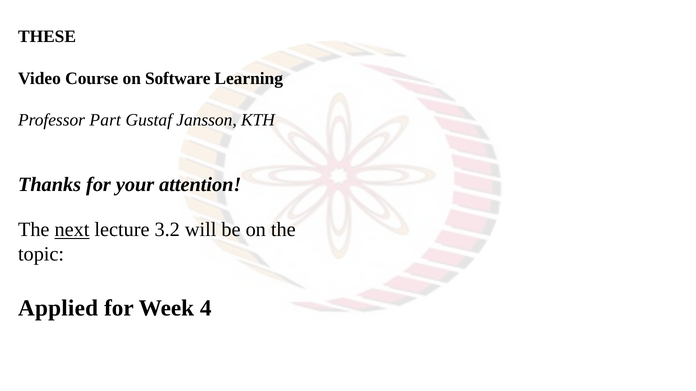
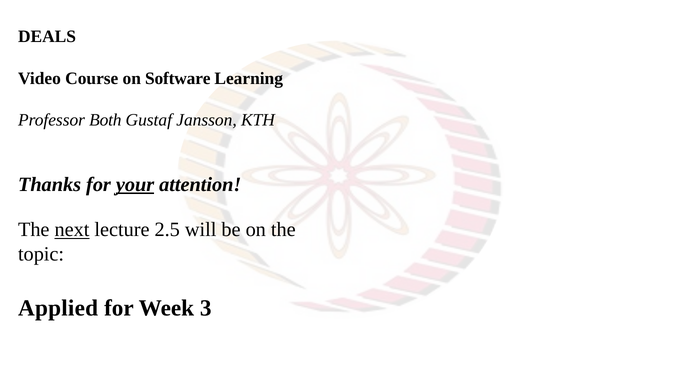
THESE: THESE -> DEALS
Part: Part -> Both
your underline: none -> present
3.2: 3.2 -> 2.5
4: 4 -> 3
